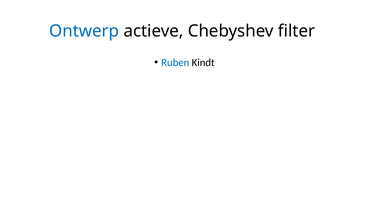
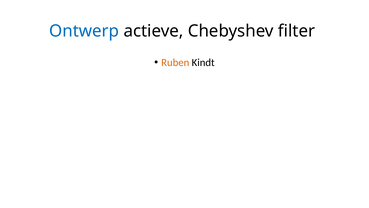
Ruben colour: blue -> orange
